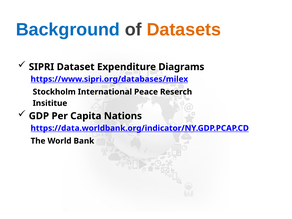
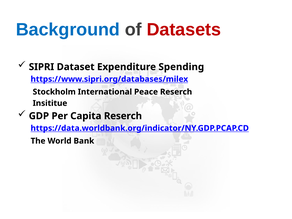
Datasets colour: orange -> red
Diagrams: Diagrams -> Spending
Capita Nations: Nations -> Reserch
